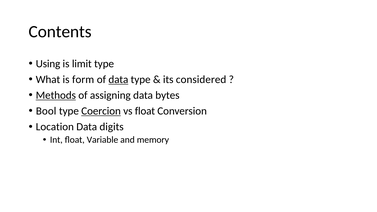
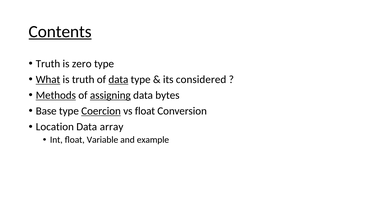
Contents underline: none -> present
Using at (48, 64): Using -> Truth
limit: limit -> zero
What underline: none -> present
is form: form -> truth
assigning underline: none -> present
Bool: Bool -> Base
digits: digits -> array
memory: memory -> example
